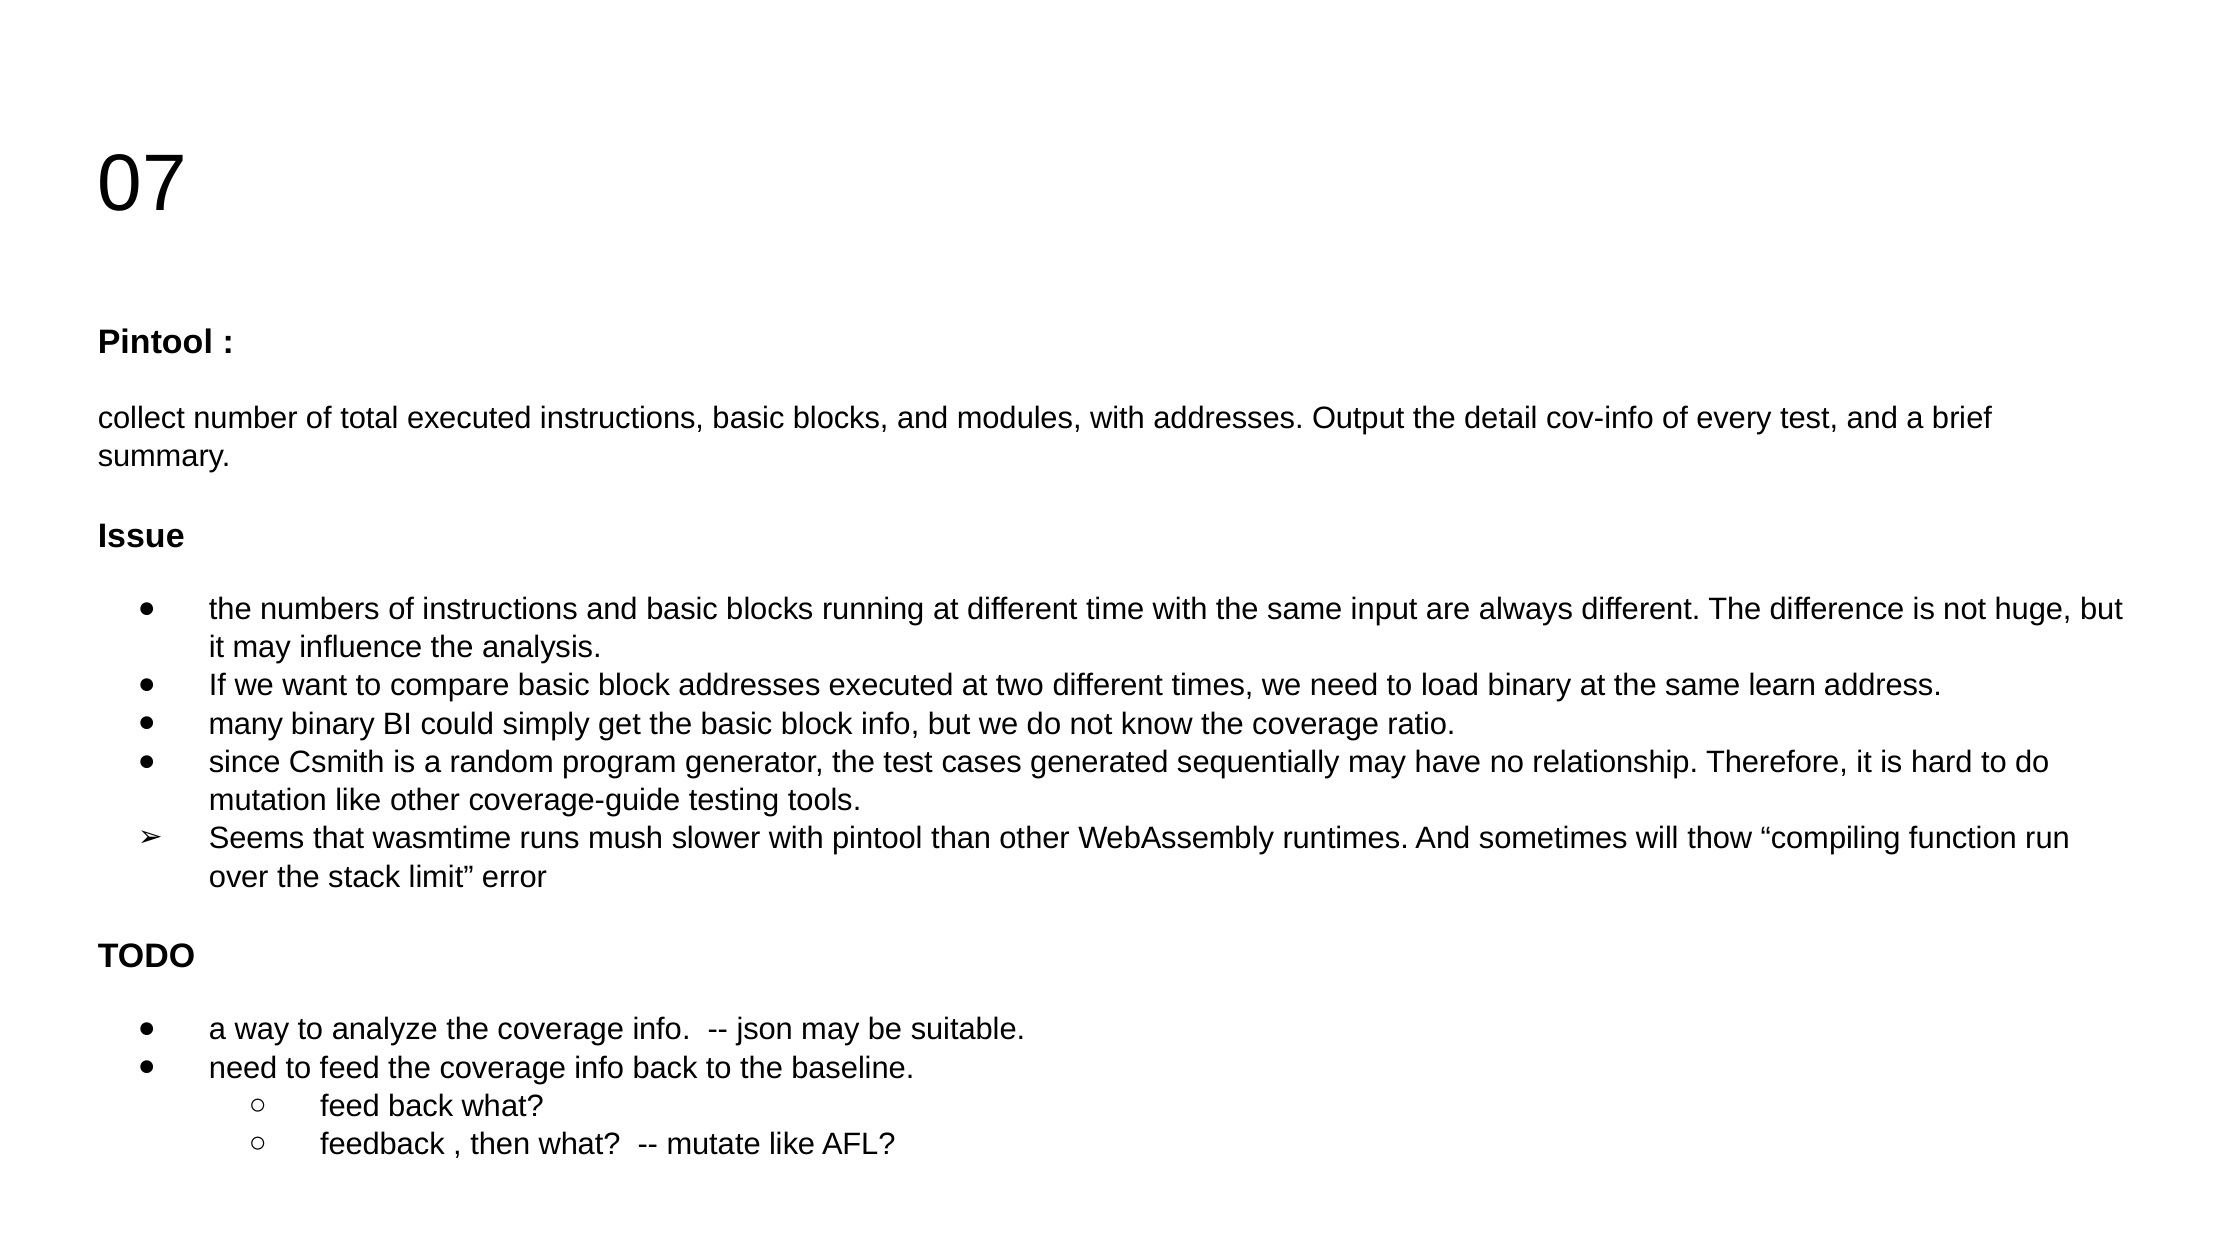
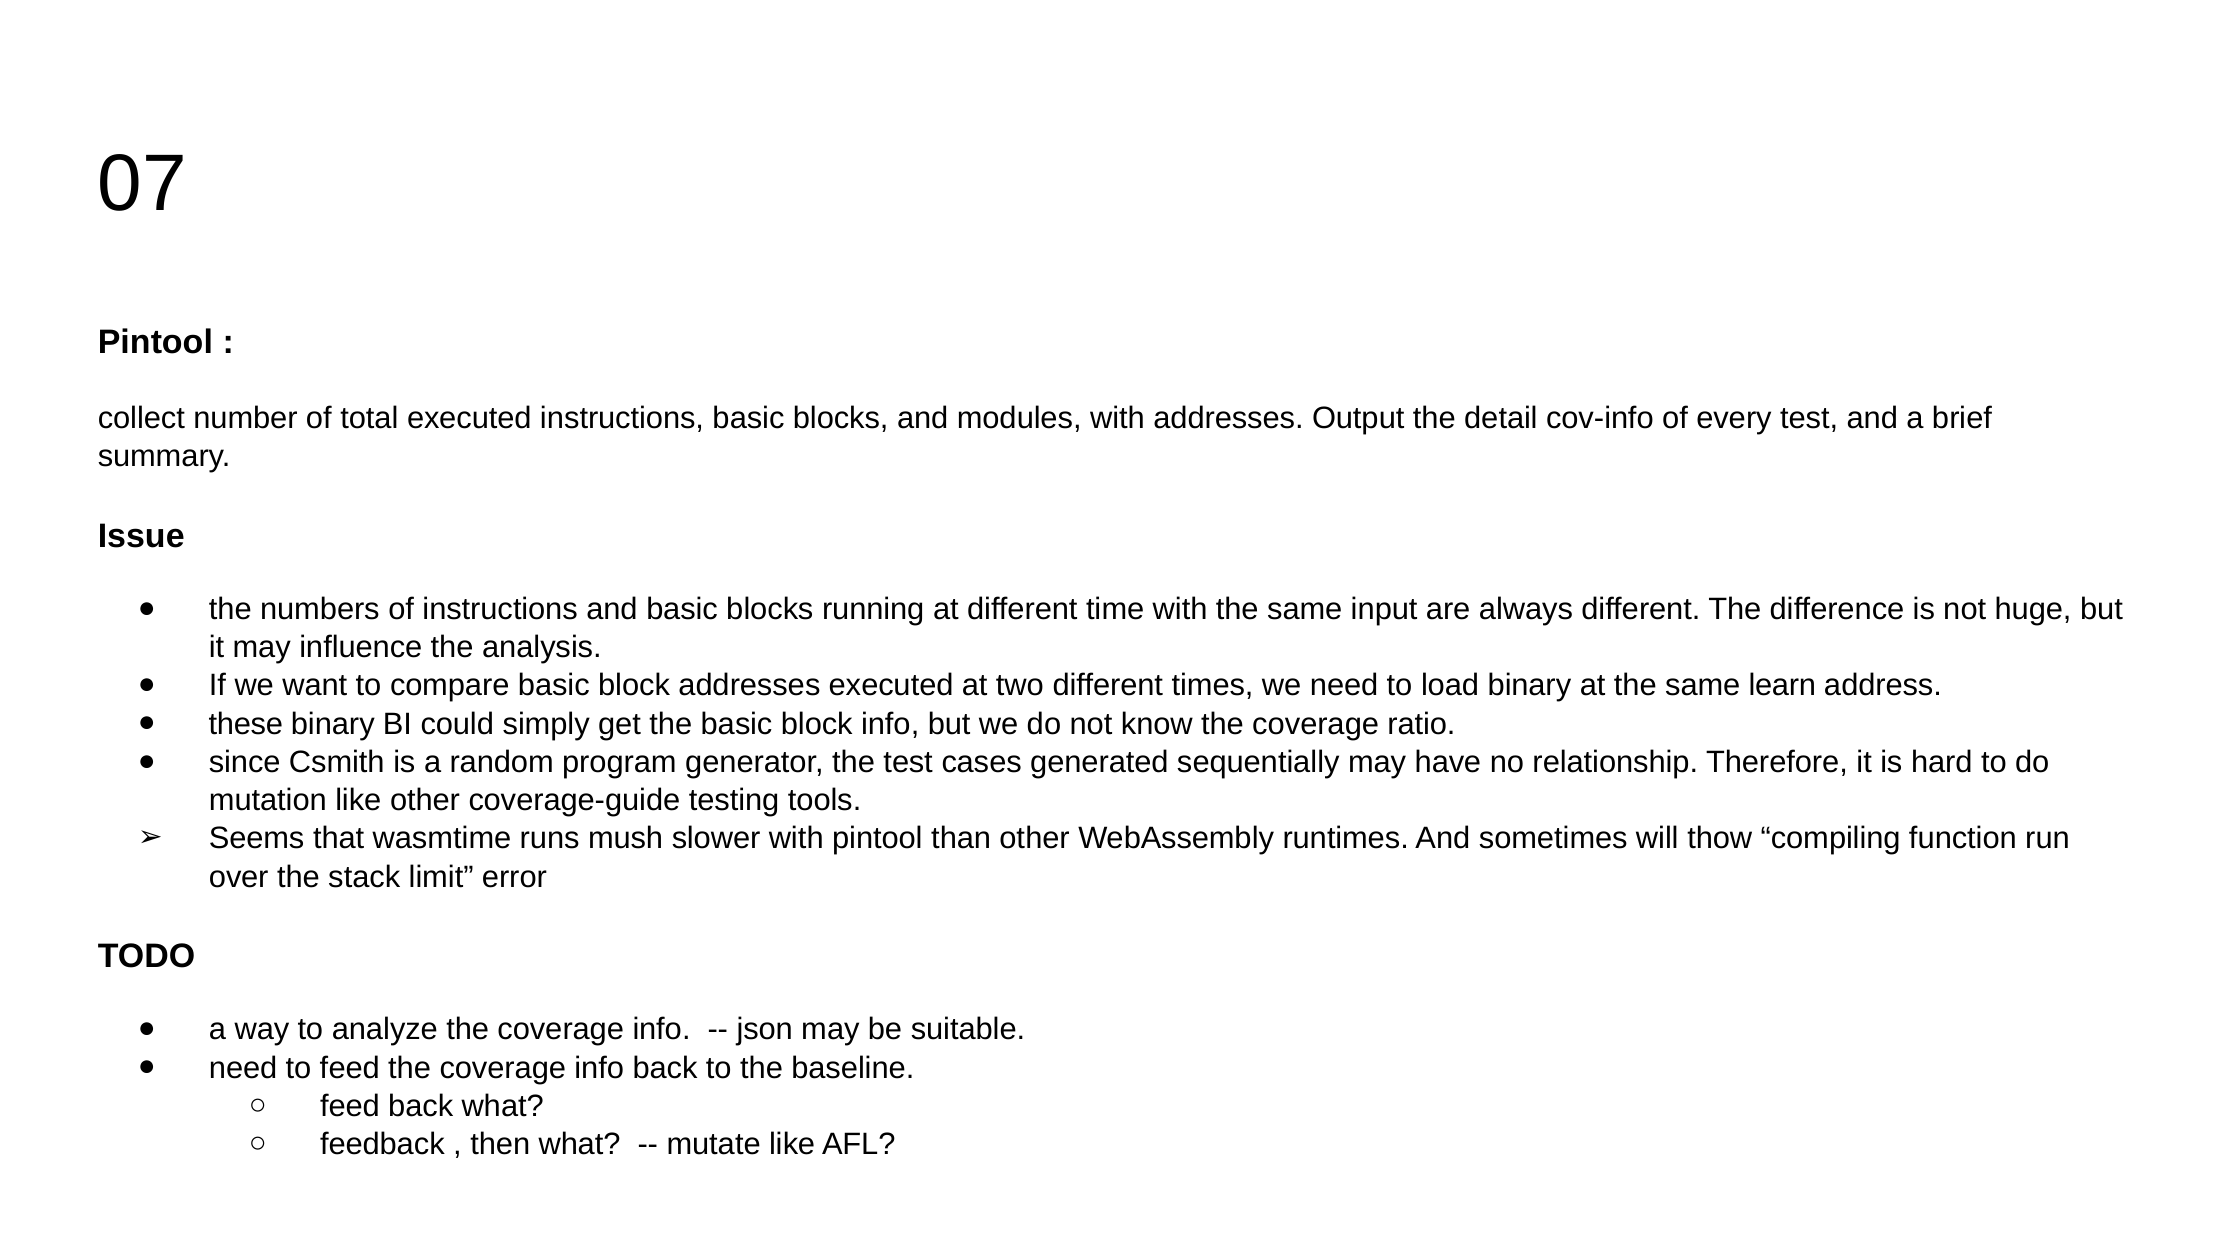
many: many -> these
